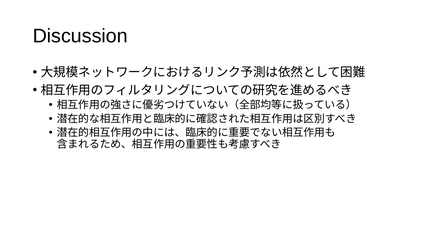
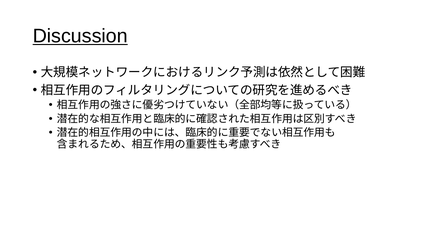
Discussion underline: none -> present
